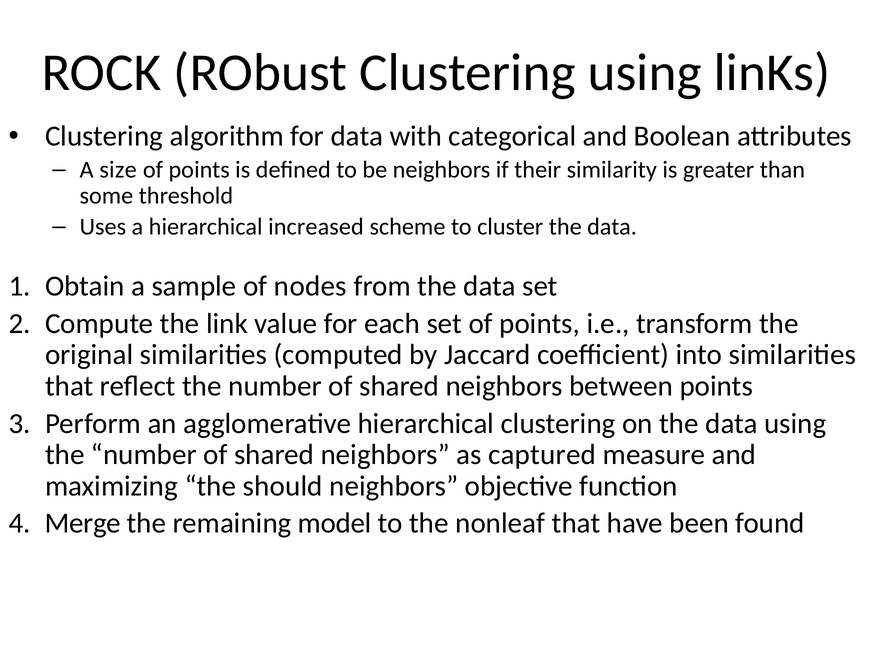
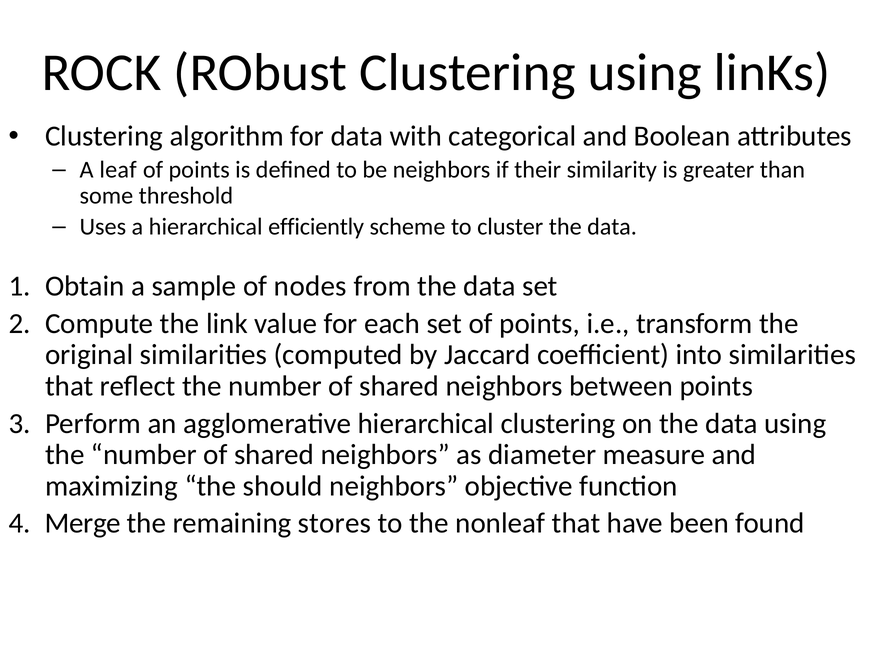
size: size -> leaf
increased: increased -> efficiently
captured: captured -> diameter
model: model -> stores
